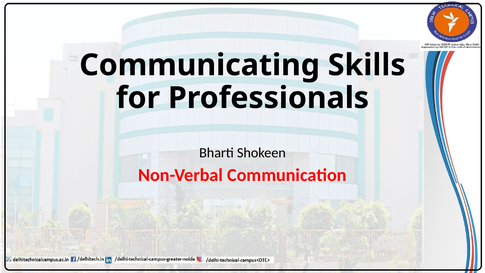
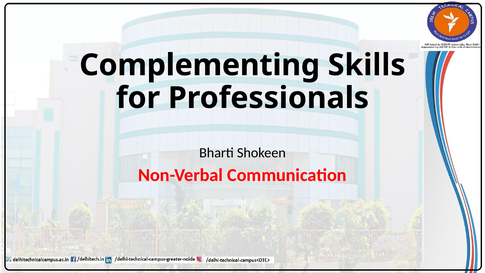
Communicating: Communicating -> Complementing
